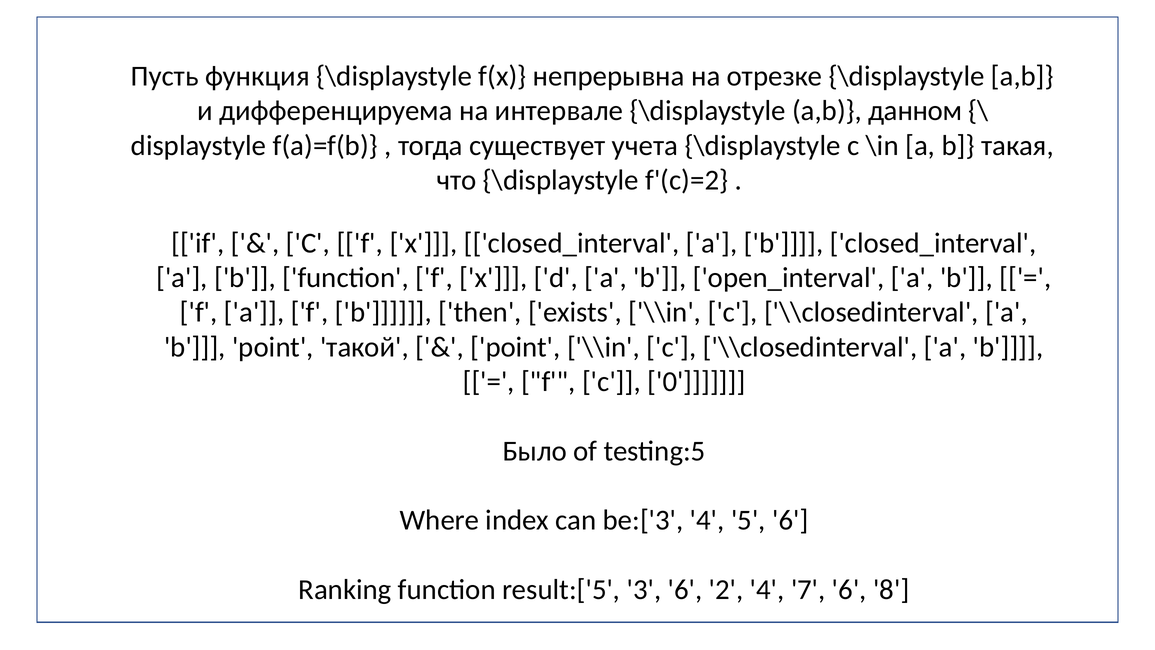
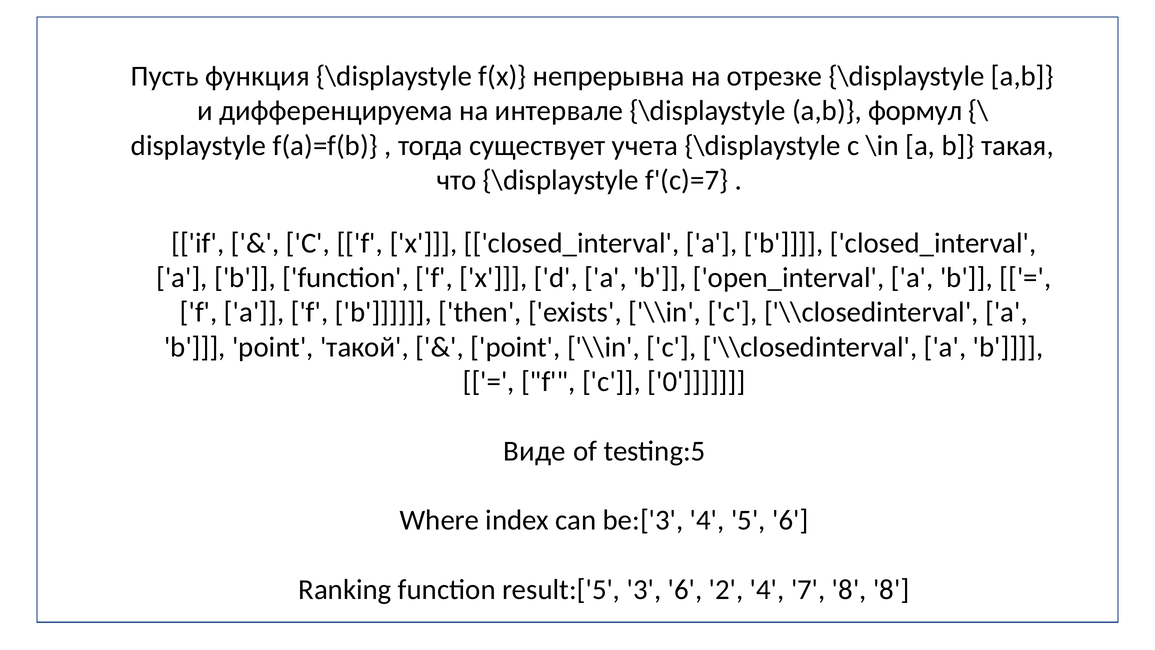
данном: данном -> формул
f'(c)=2: f'(c)=2 -> f'(c)=7
Было: Было -> Виде
7 6: 6 -> 8
